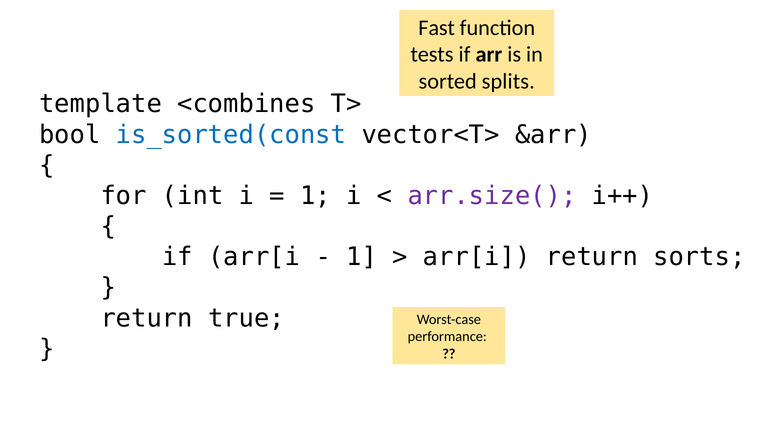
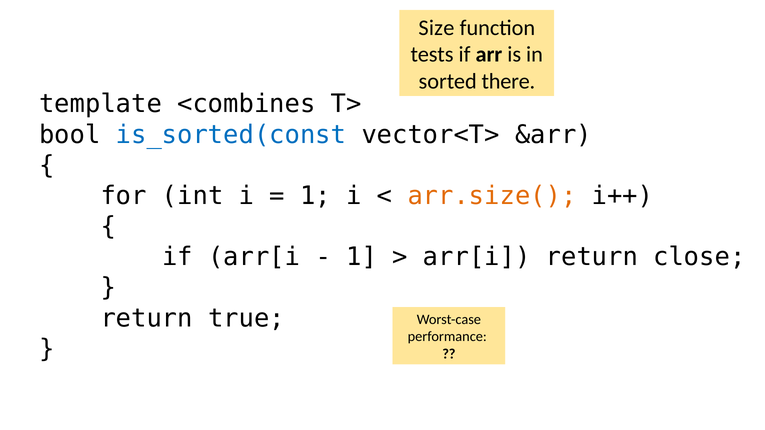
Fast: Fast -> Size
splits: splits -> there
arr.size( colour: purple -> orange
sorts: sorts -> close
